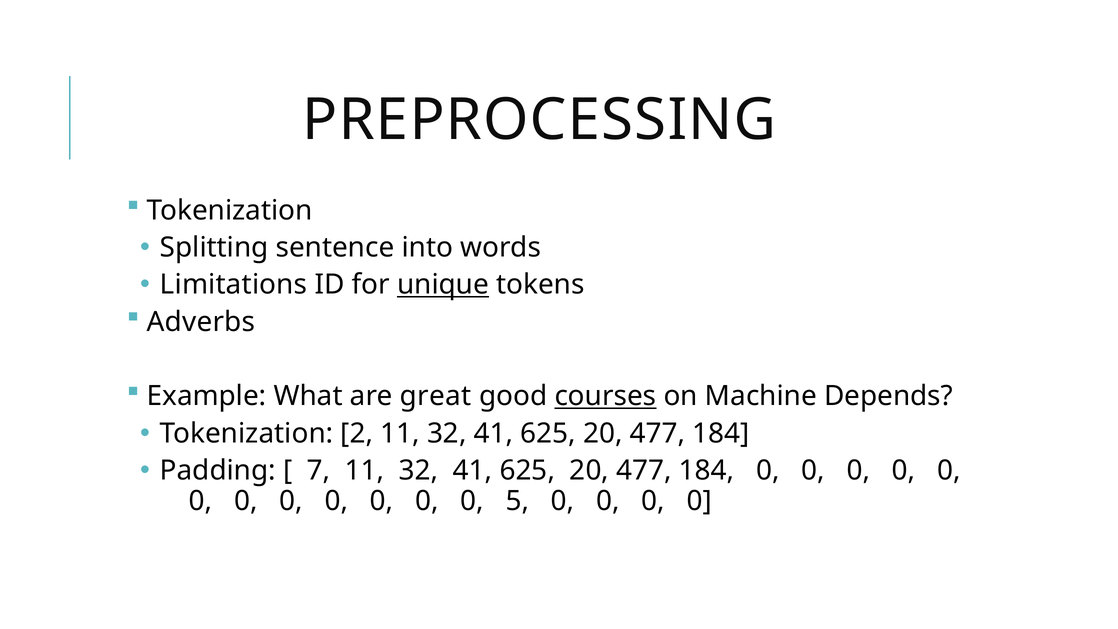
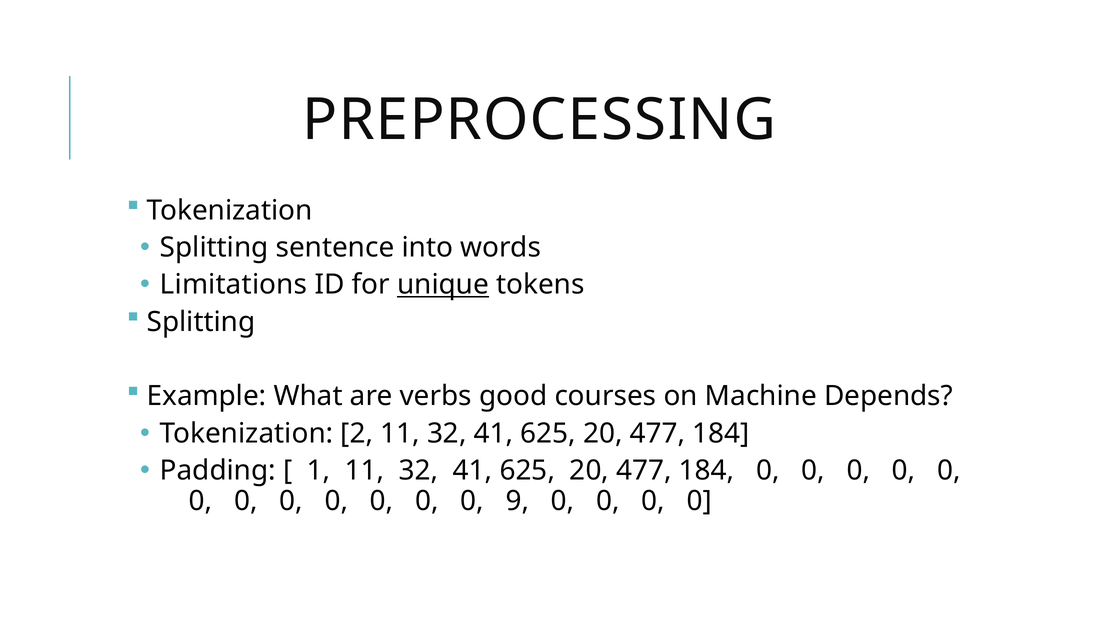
Adverbs at (201, 322): Adverbs -> Splitting
great: great -> verbs
courses underline: present -> none
7: 7 -> 1
5: 5 -> 9
